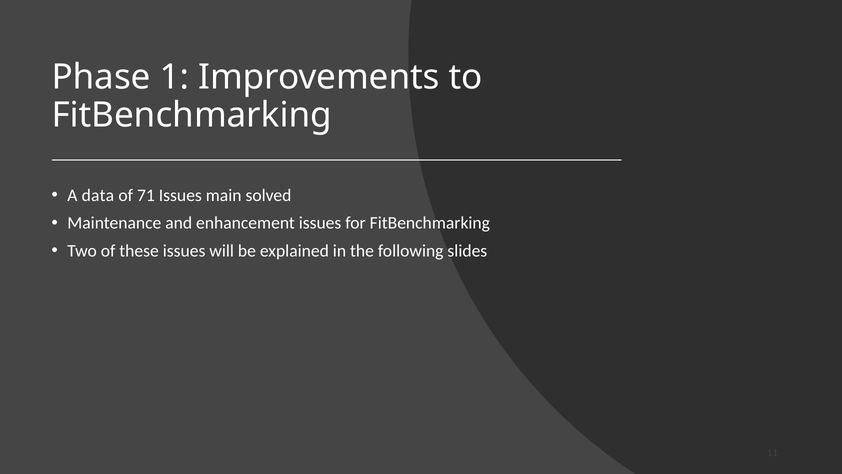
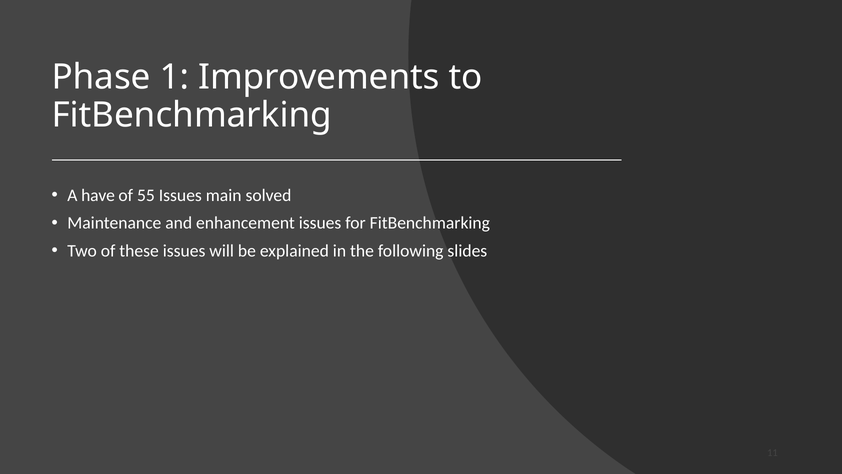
data: data -> have
71: 71 -> 55
